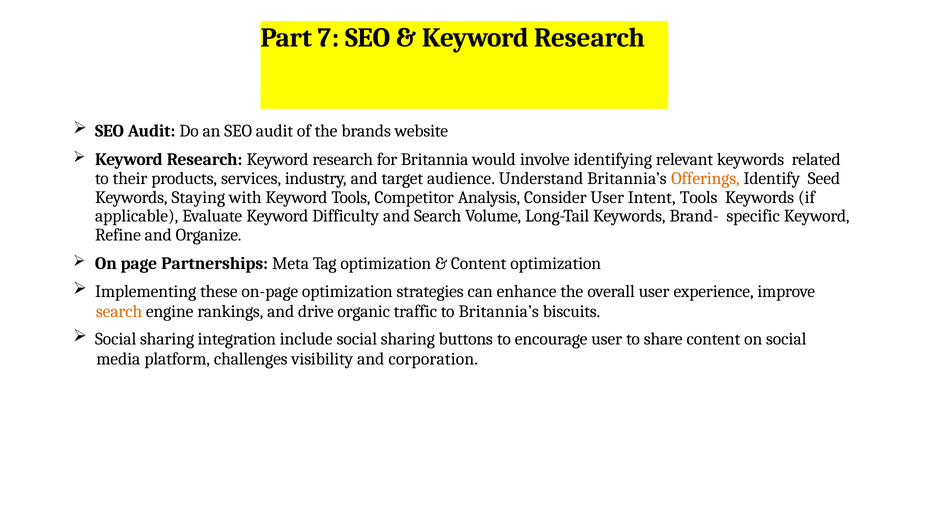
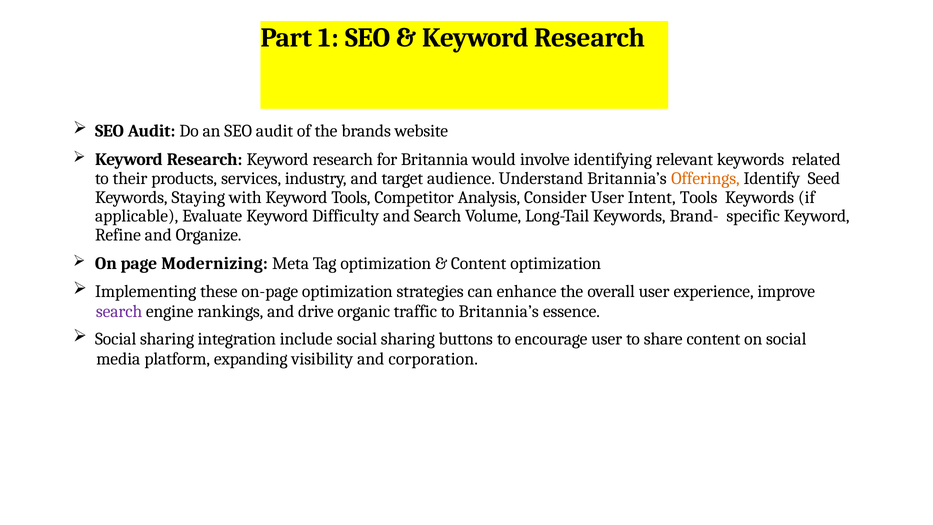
7: 7 -> 1
Partnerships: Partnerships -> Modernizing
search at (119, 311) colour: orange -> purple
biscuits: biscuits -> essence
challenges: challenges -> expanding
